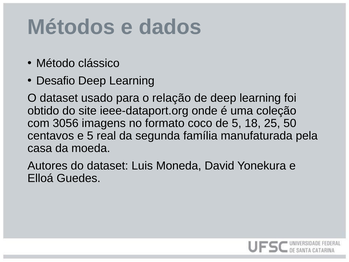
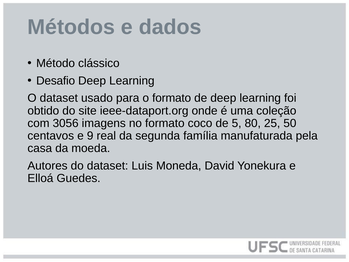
o relação: relação -> formato
18: 18 -> 80
e 5: 5 -> 9
